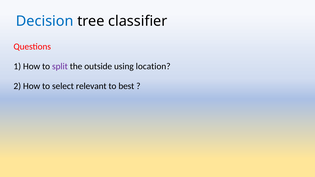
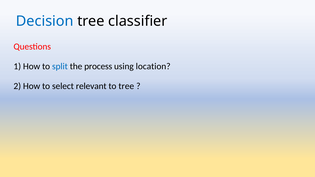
split colour: purple -> blue
outside: outside -> process
to best: best -> tree
